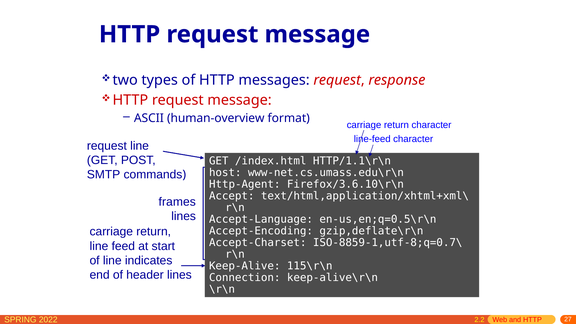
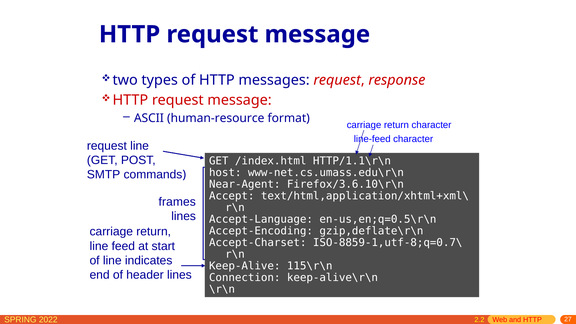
human-overview: human-overview -> human-resource
Http-Agent: Http-Agent -> Near-Agent
